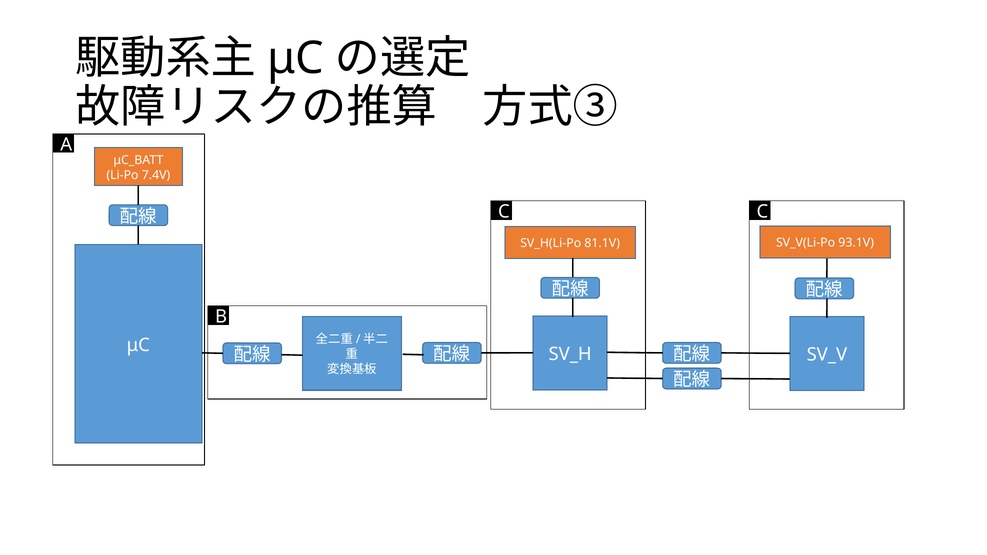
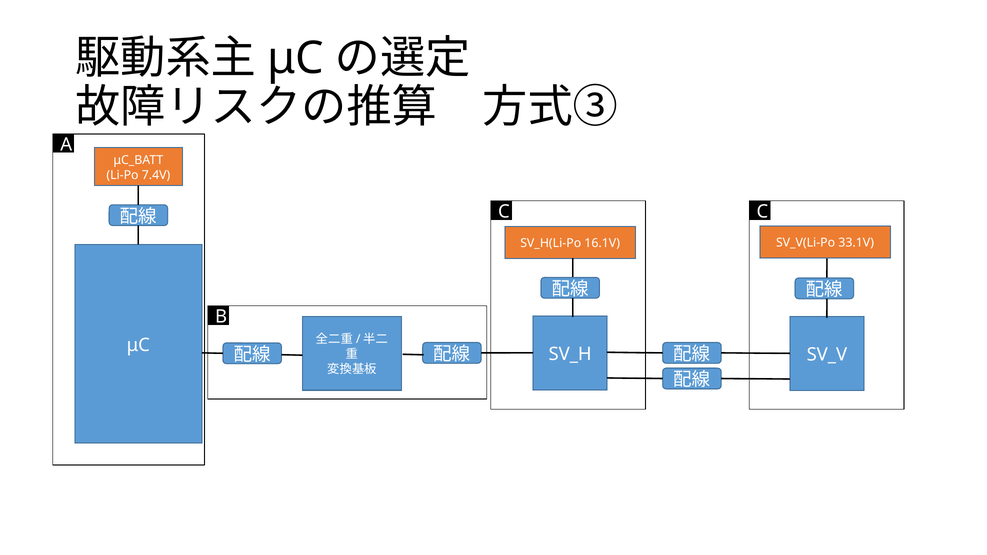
81.1V: 81.1V -> 16.1V
93.1V: 93.1V -> 33.1V
